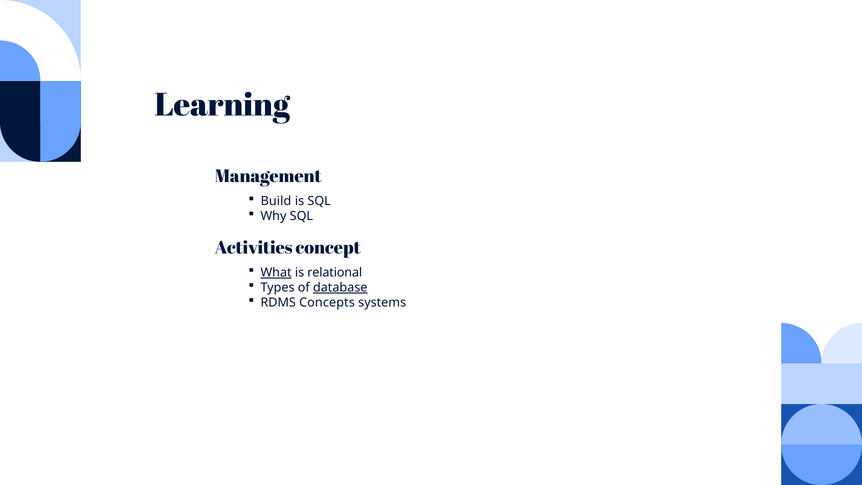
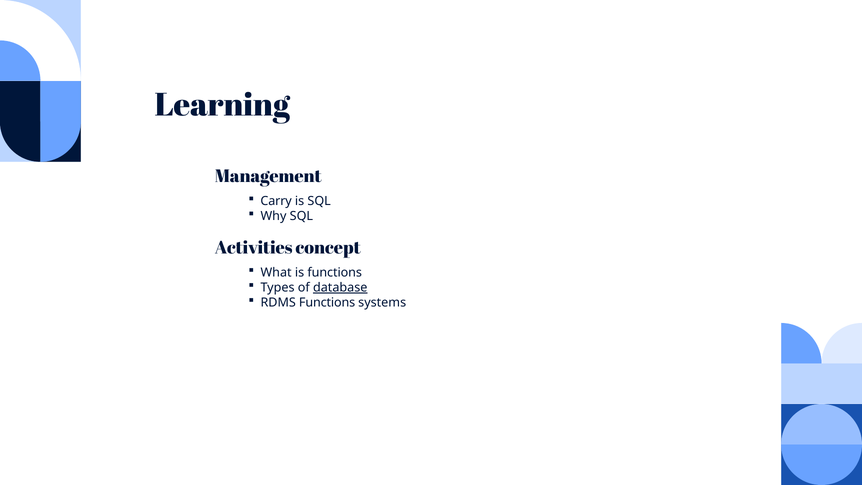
Build: Build -> Carry
What underline: present -> none
is relational: relational -> functions
RDMS Concepts: Concepts -> Functions
